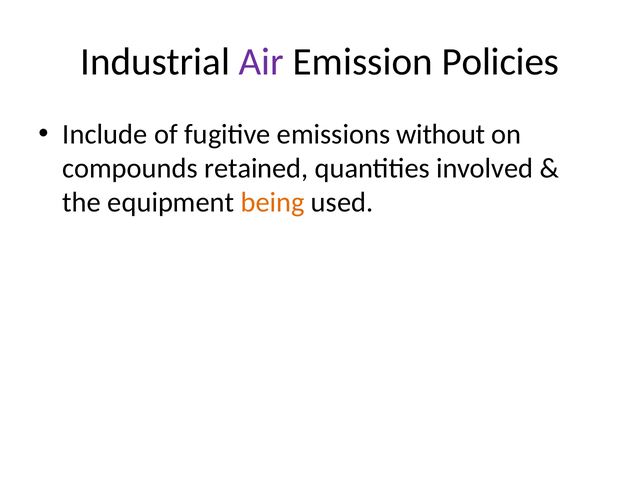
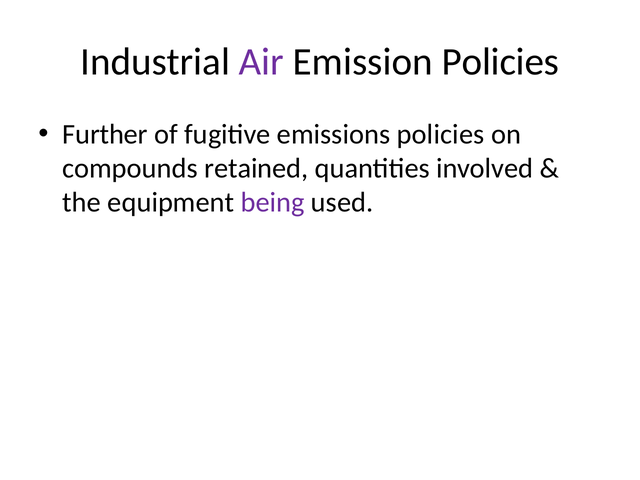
Include: Include -> Further
emissions without: without -> policies
being colour: orange -> purple
